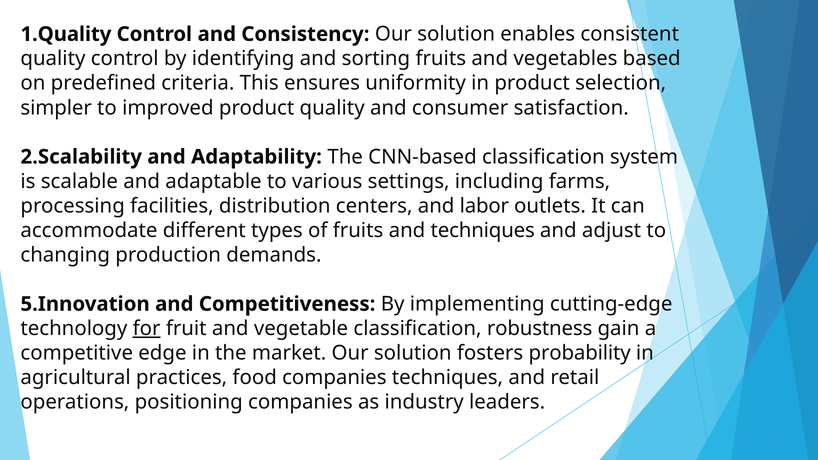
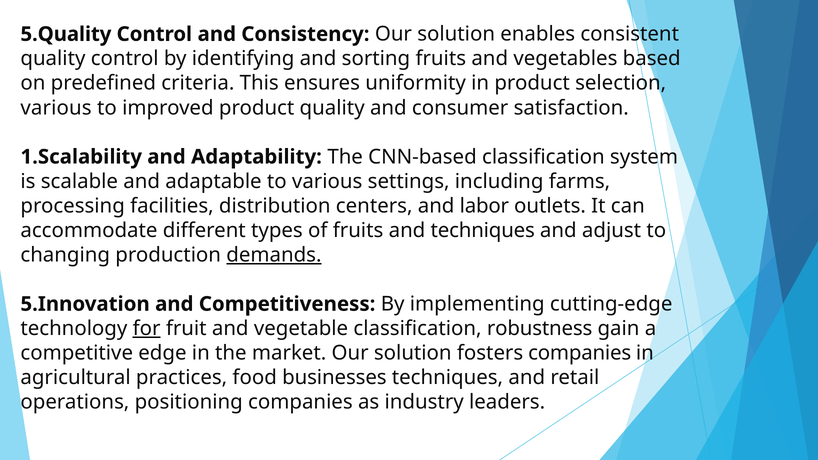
1.Quality: 1.Quality -> 5.Quality
simpler at (56, 108): simpler -> various
2.Scalability: 2.Scalability -> 1.Scalability
demands underline: none -> present
fosters probability: probability -> companies
food companies: companies -> businesses
